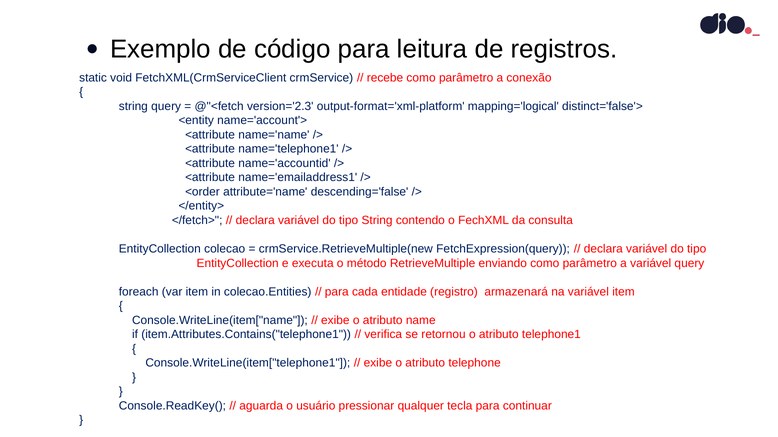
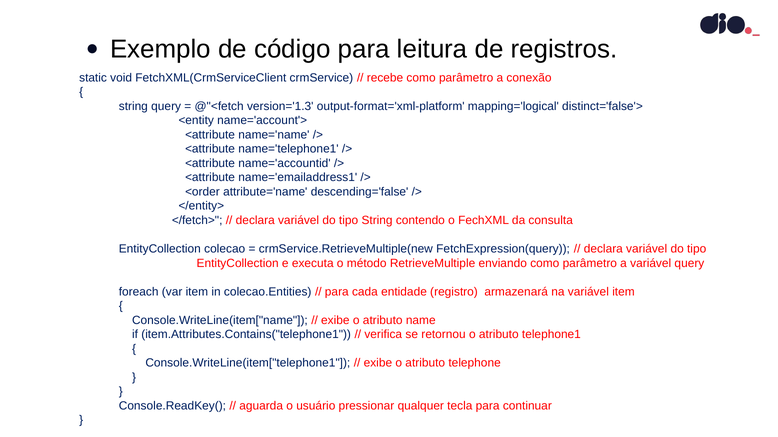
version='2.3: version='2.3 -> version='1.3
